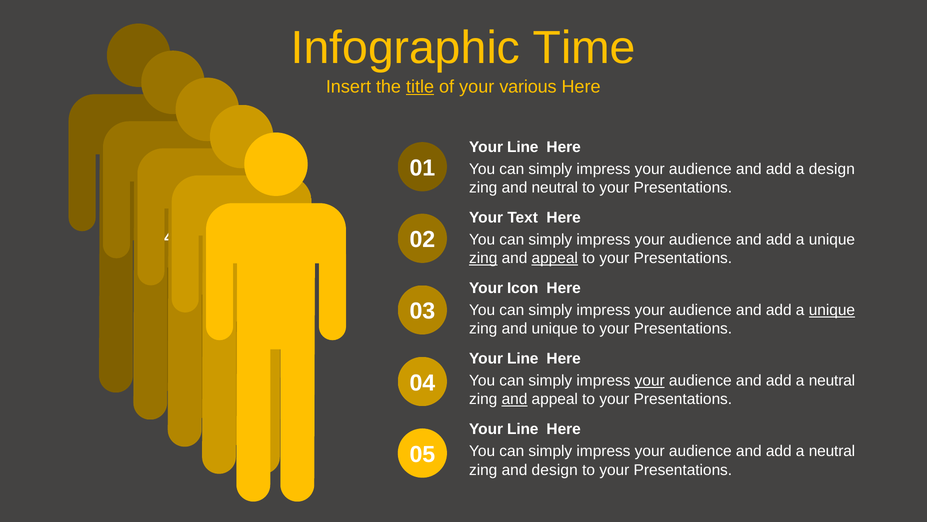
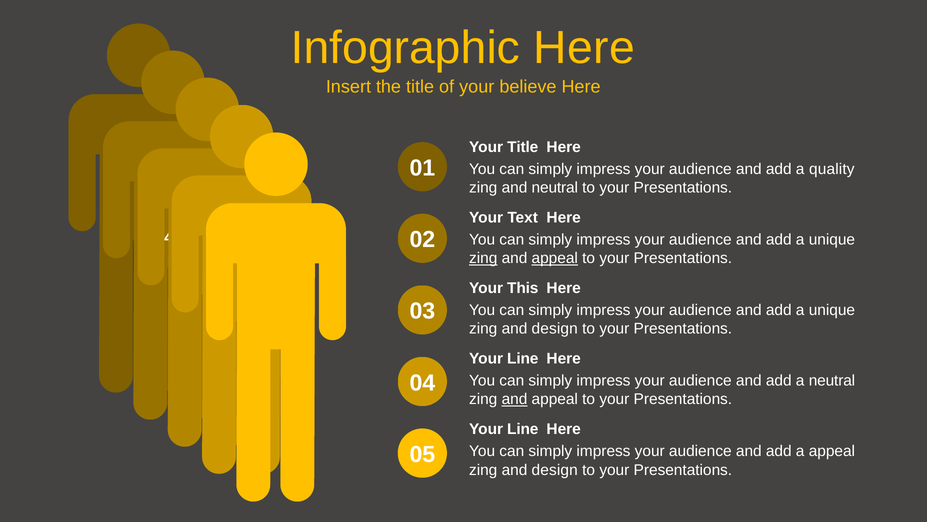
Infographic Time: Time -> Here
title at (420, 87) underline: present -> none
various: various -> believe
Line at (523, 147): Line -> Title
a design: design -> quality
Icon: Icon -> This
unique at (832, 310) underline: present -> none
unique at (555, 329): unique -> design
your at (650, 380) underline: present -> none
neutral at (832, 451): neutral -> appeal
